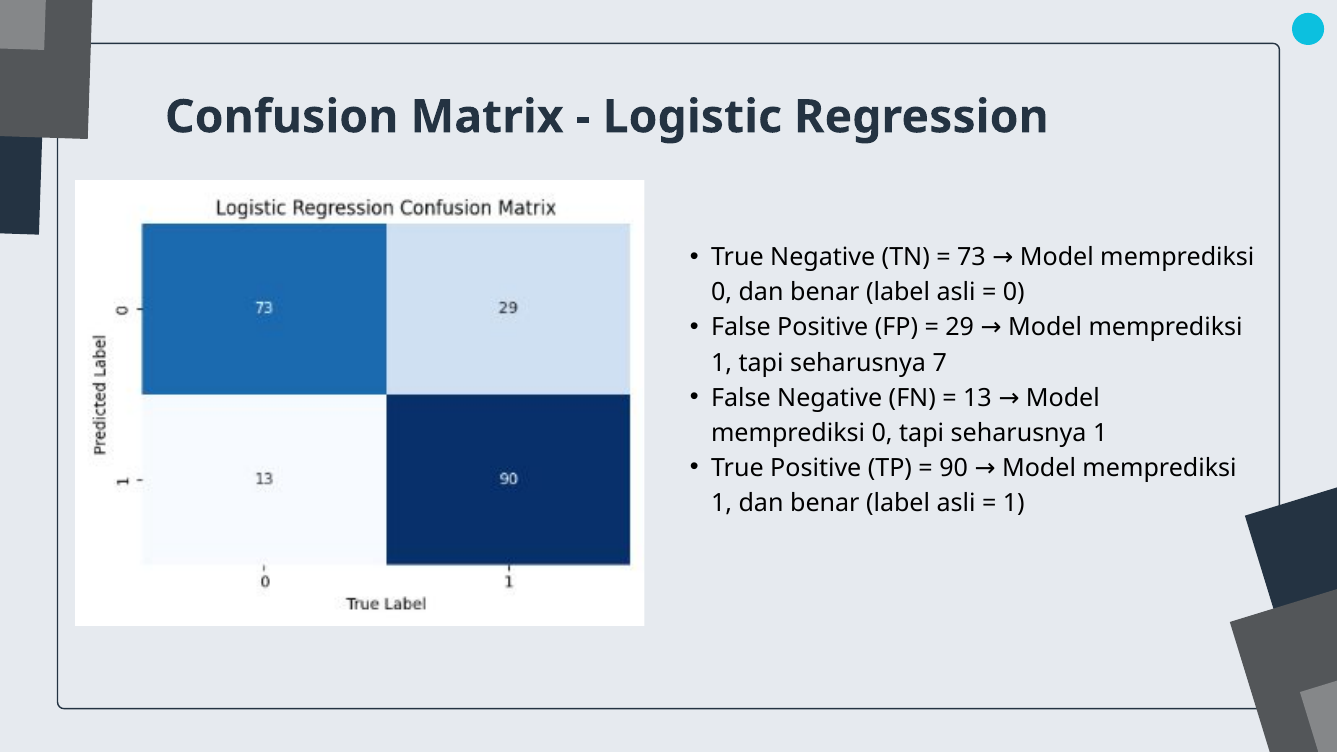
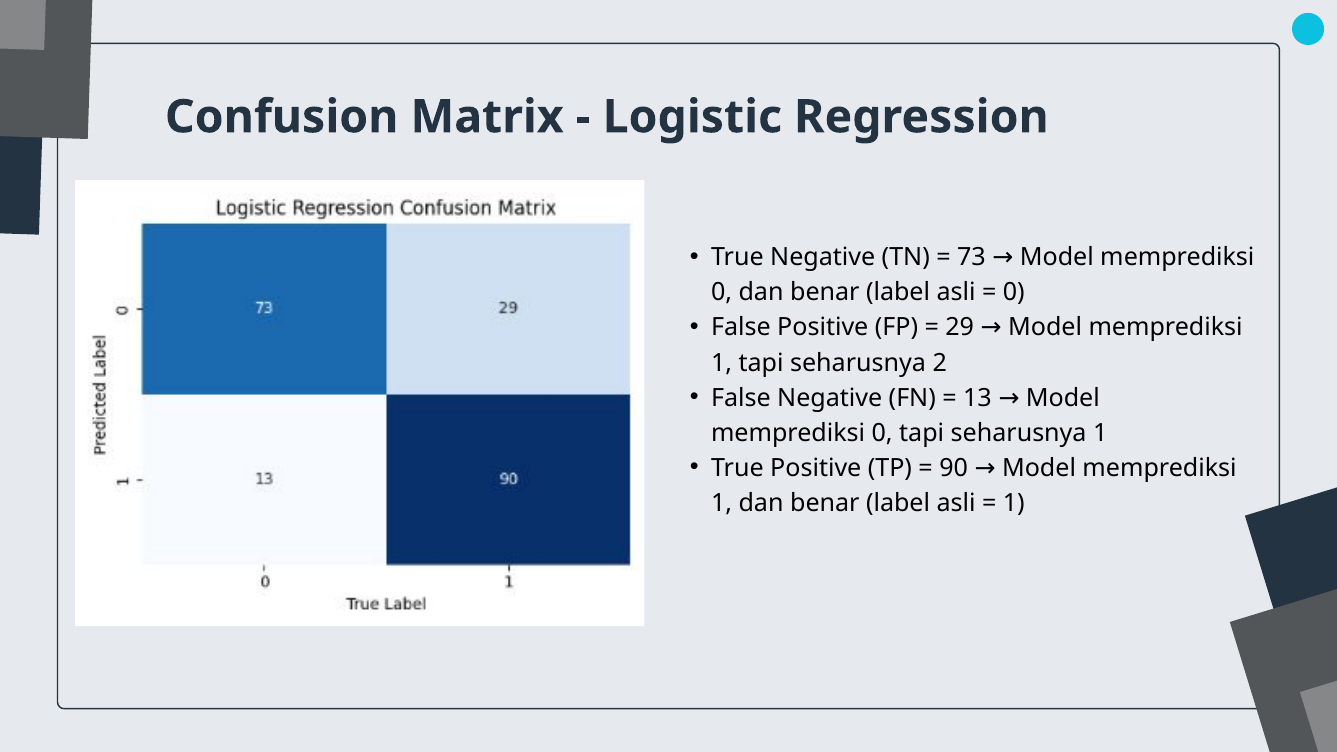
7: 7 -> 2
